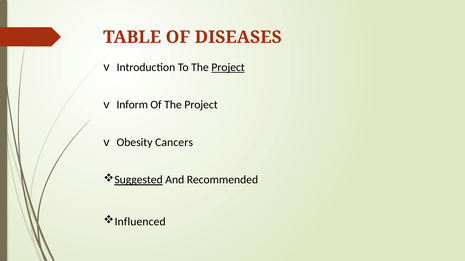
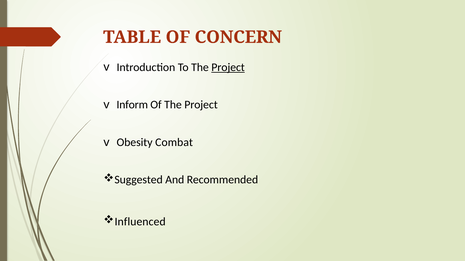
DISEASES: DISEASES -> CONCERN
Cancers: Cancers -> Combat
Suggested underline: present -> none
